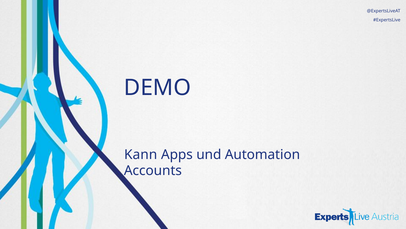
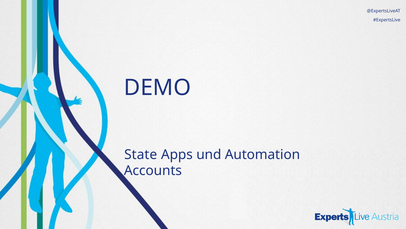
Kann: Kann -> State
